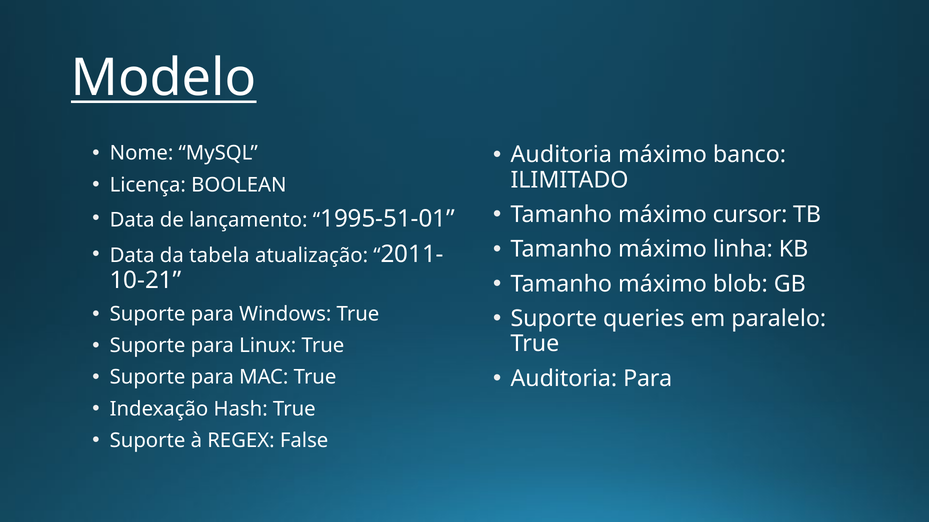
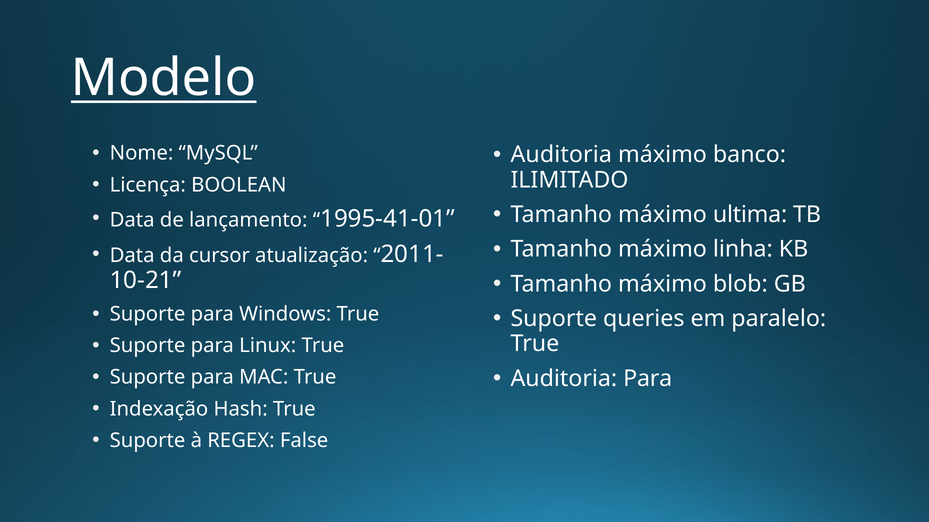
cursor: cursor -> ultima
1995-51-01: 1995-51-01 -> 1995-41-01
tabela: tabela -> cursor
